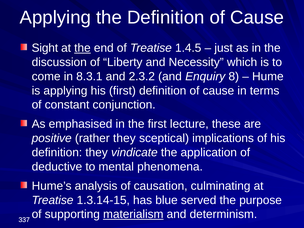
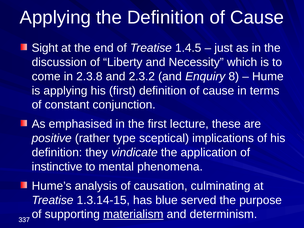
the at (82, 48) underline: present -> none
8.3.1: 8.3.1 -> 2.3.8
rather they: they -> type
deductive: deductive -> instinctive
